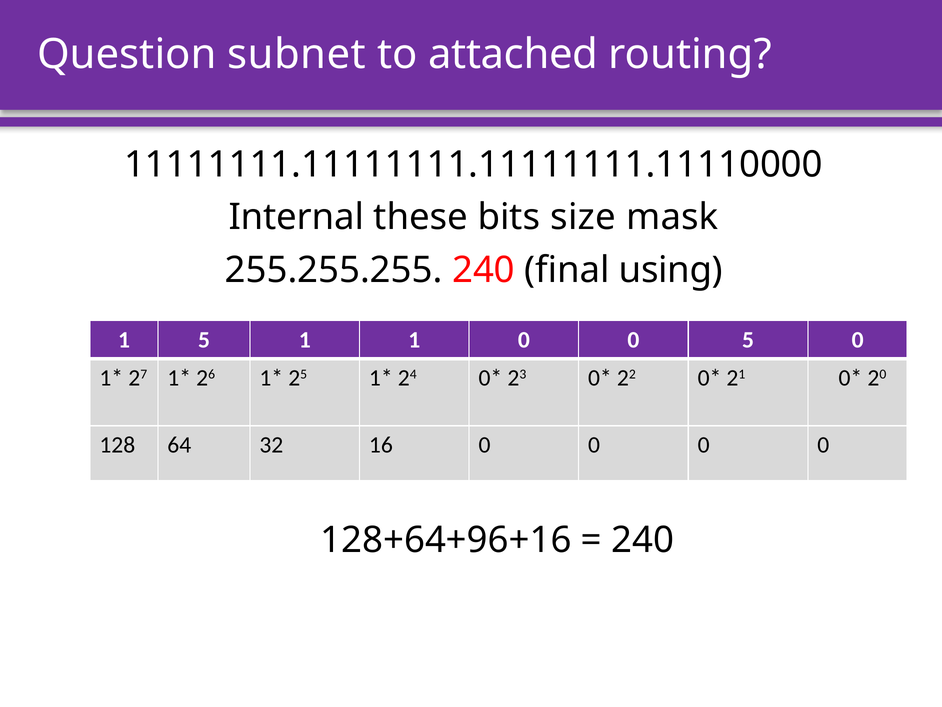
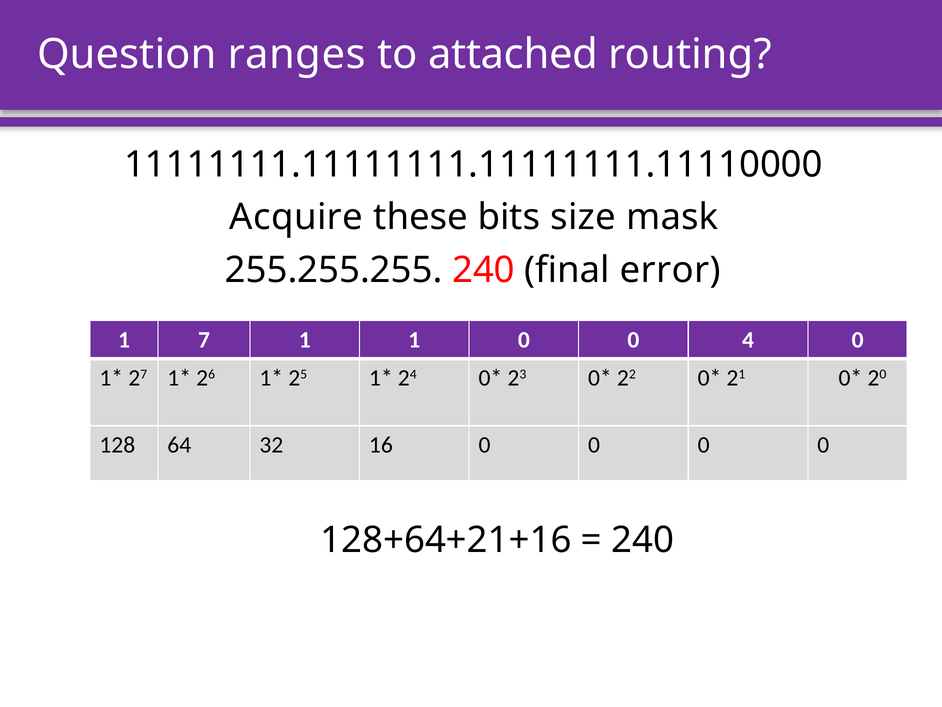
subnet: subnet -> ranges
Internal: Internal -> Acquire
using: using -> error
1 5: 5 -> 7
0 5: 5 -> 4
128+64+96+16: 128+64+96+16 -> 128+64+21+16
